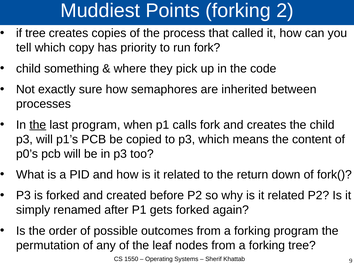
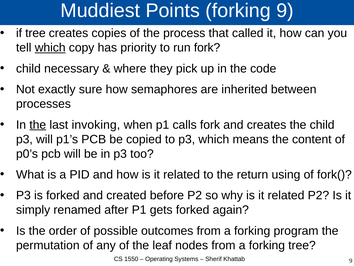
forking 2: 2 -> 9
which at (50, 48) underline: none -> present
something: something -> necessary
last program: program -> invoking
down: down -> using
